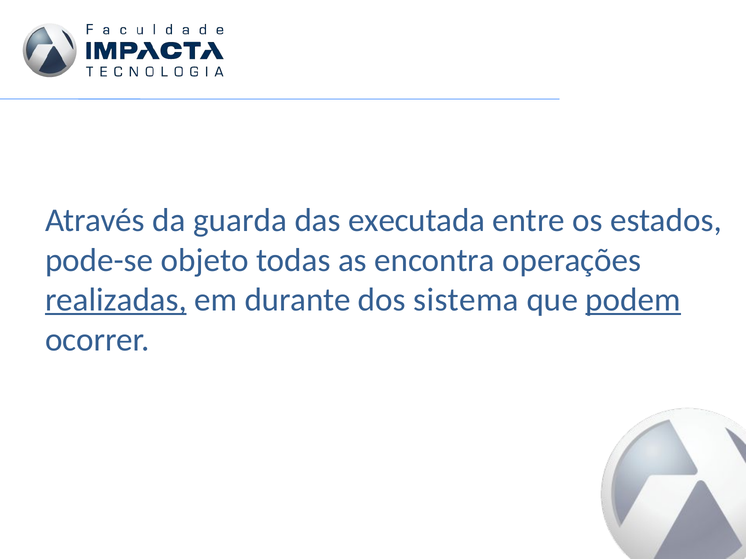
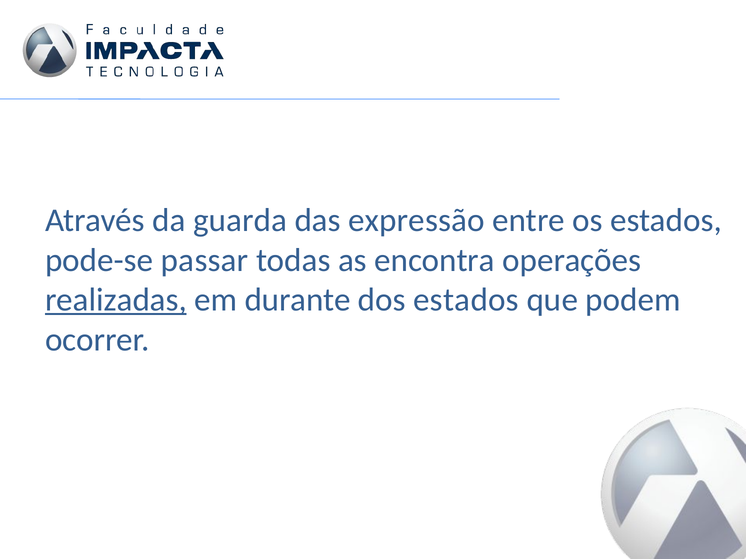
executada: executada -> expressão
objeto: objeto -> passar
dos sistema: sistema -> estados
podem underline: present -> none
